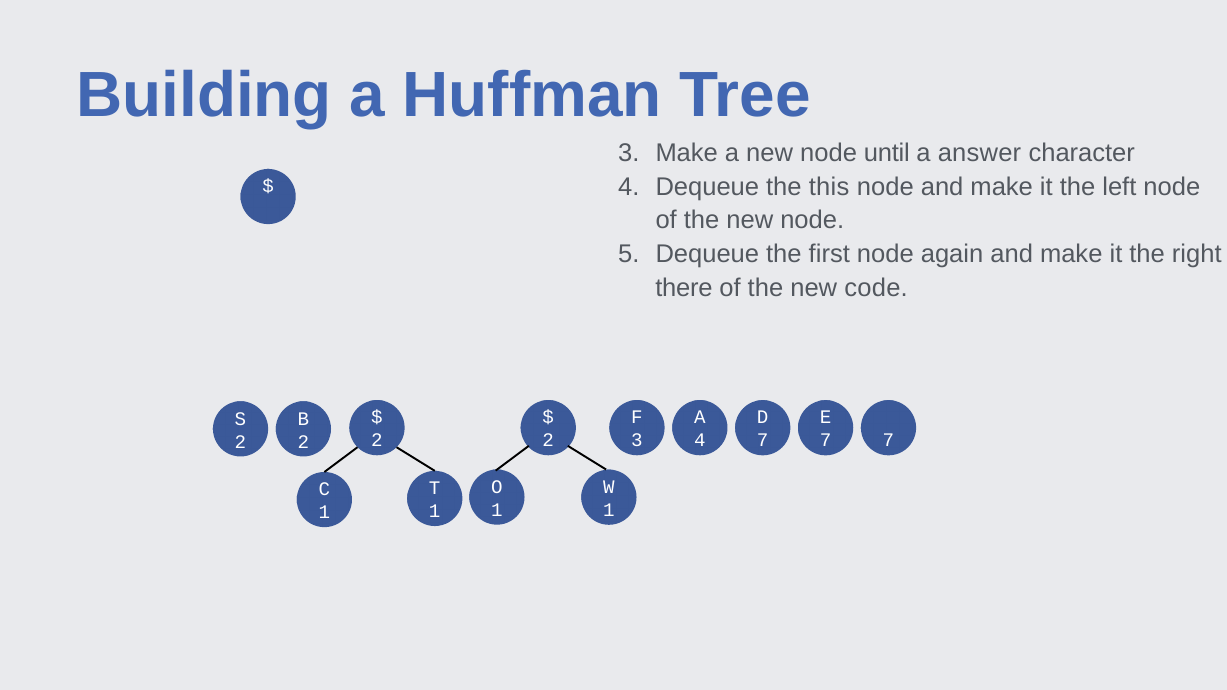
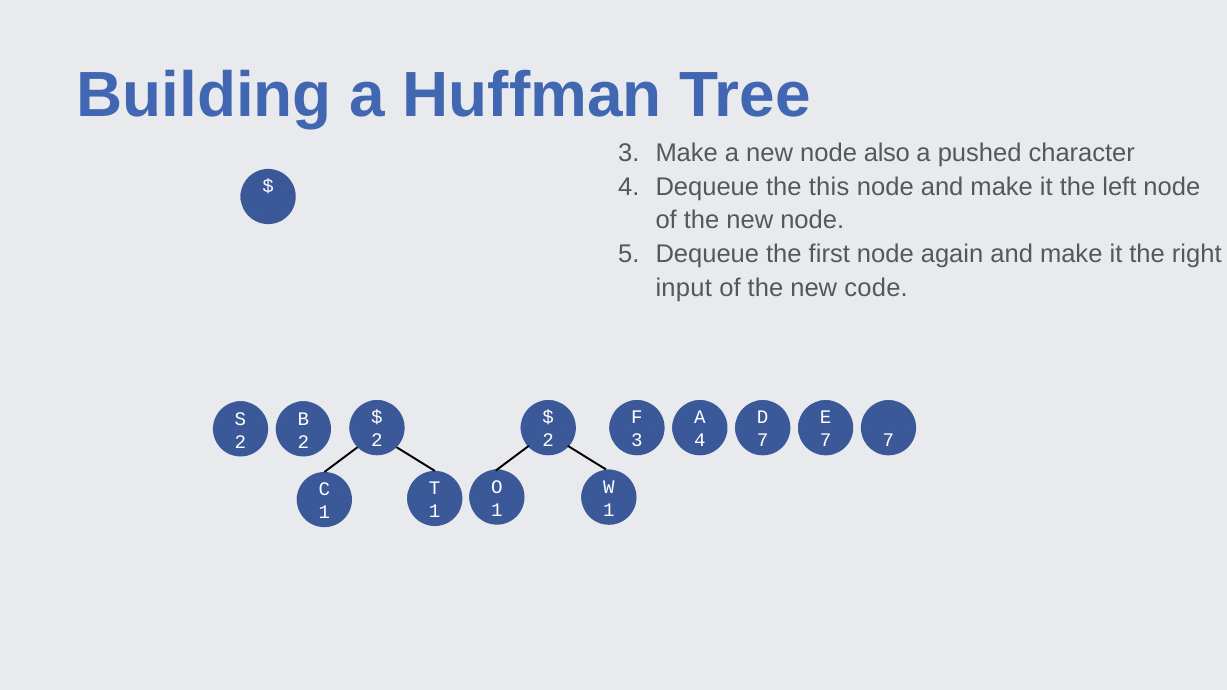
until: until -> also
answer: answer -> pushed
there: there -> input
